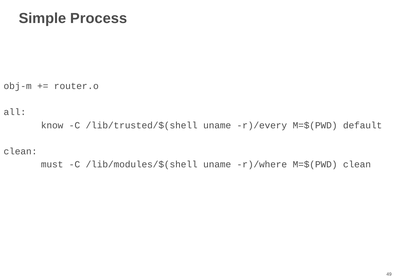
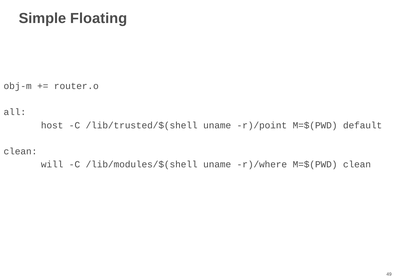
Process: Process -> Floating
know: know -> host
r)/every: r)/every -> r)/point
must: must -> will
